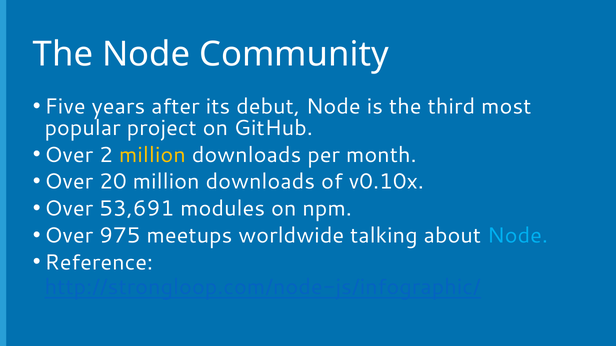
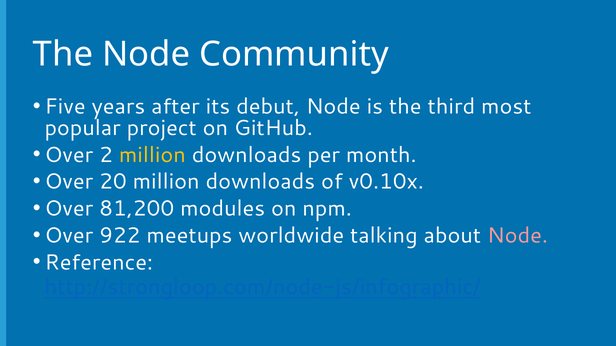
53,691: 53,691 -> 81,200
975: 975 -> 922
Node at (518, 236) colour: light blue -> pink
